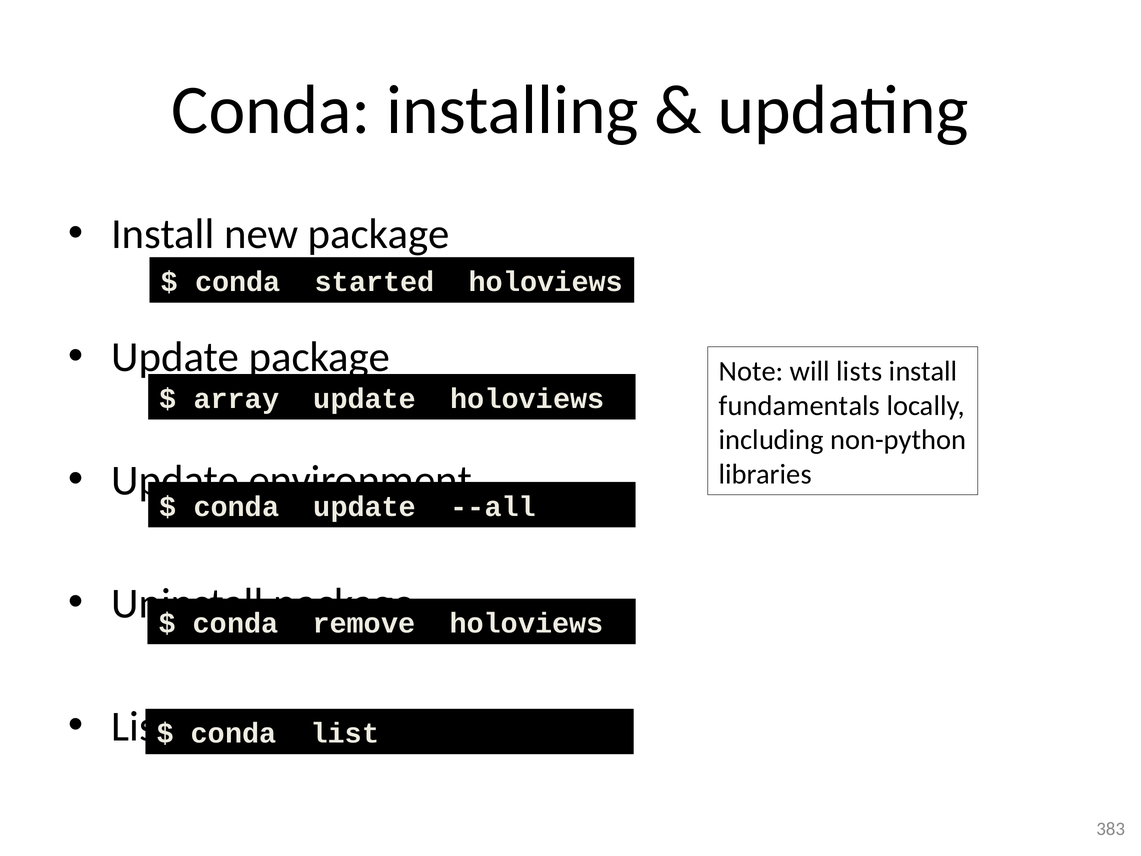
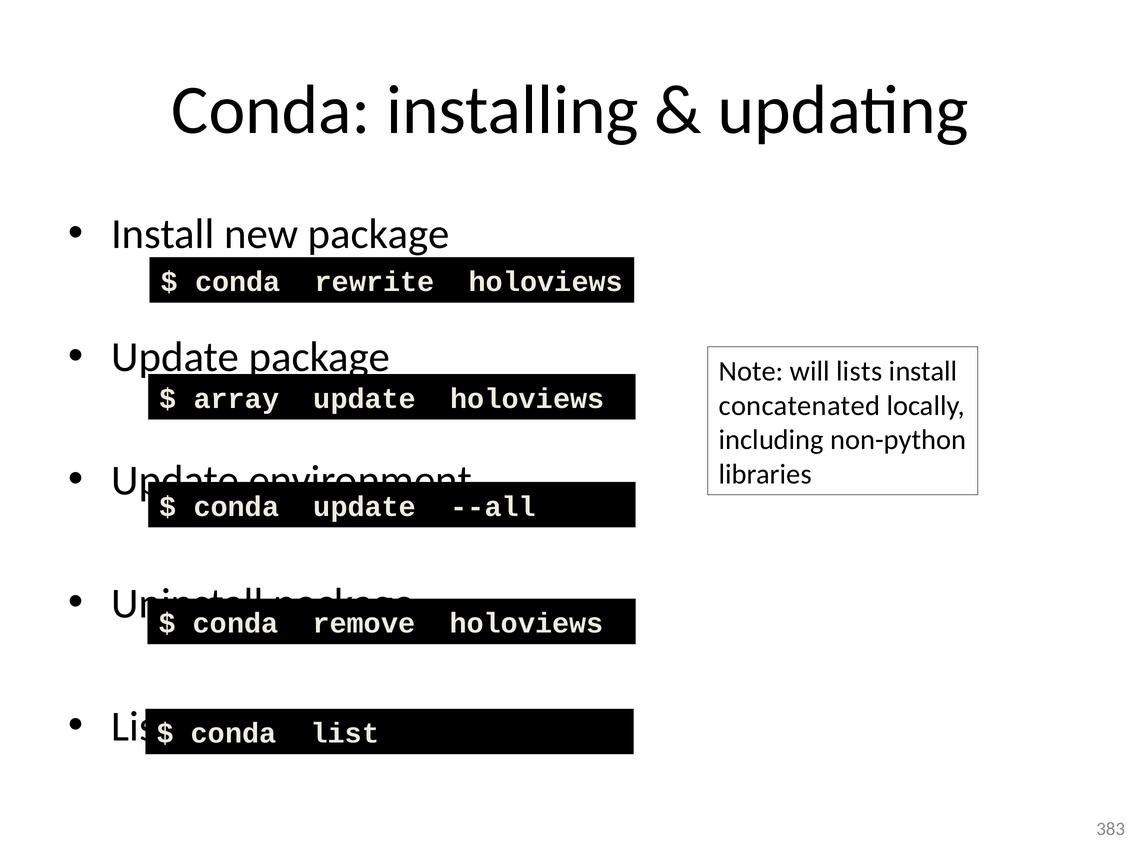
started: started -> rewrite
fundamentals: fundamentals -> concatenated
